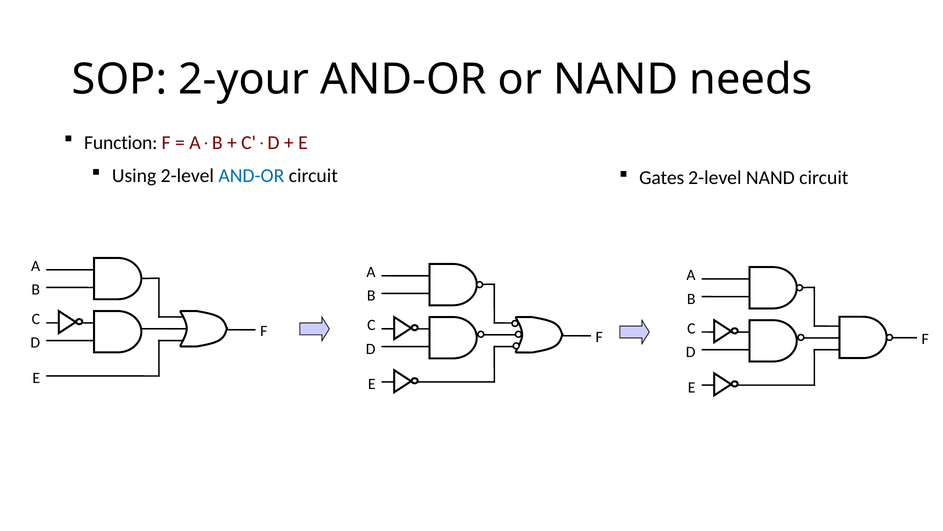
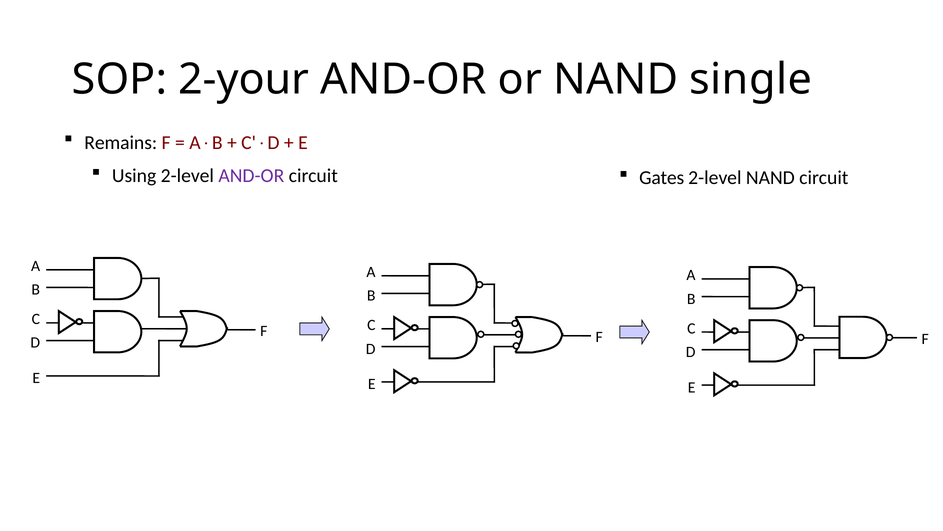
needs: needs -> single
Function: Function -> Remains
AND-OR at (251, 176) colour: blue -> purple
